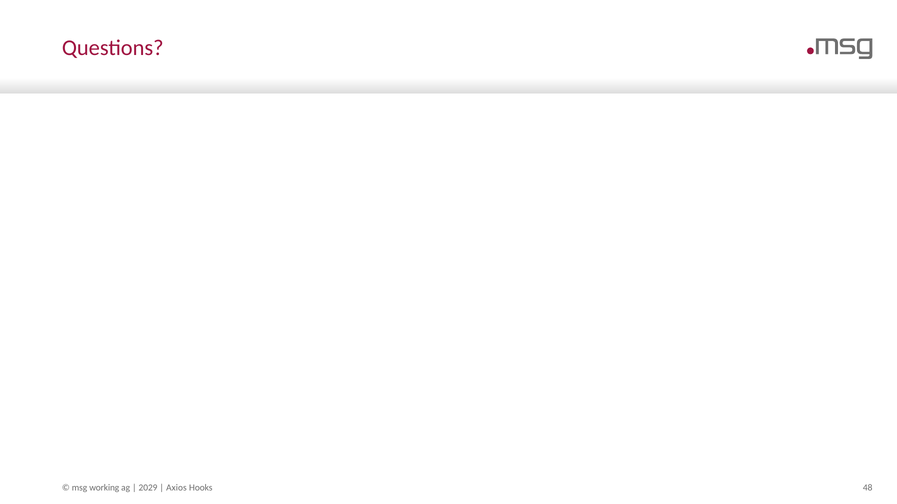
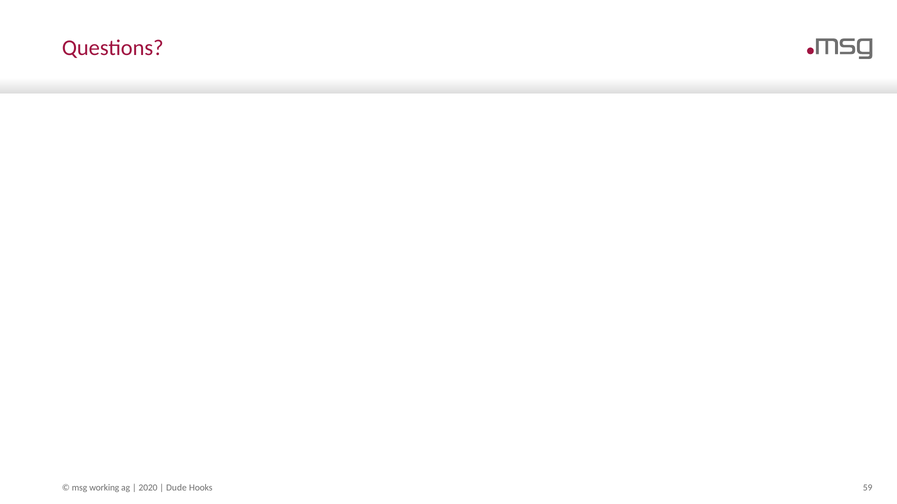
2029: 2029 -> 2020
Axios: Axios -> Dude
48: 48 -> 59
